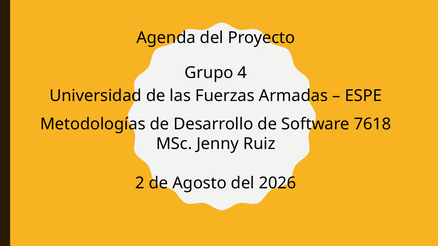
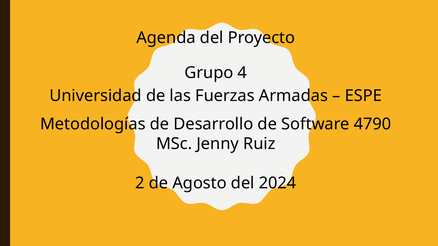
7618: 7618 -> 4790
2026: 2026 -> 2024
